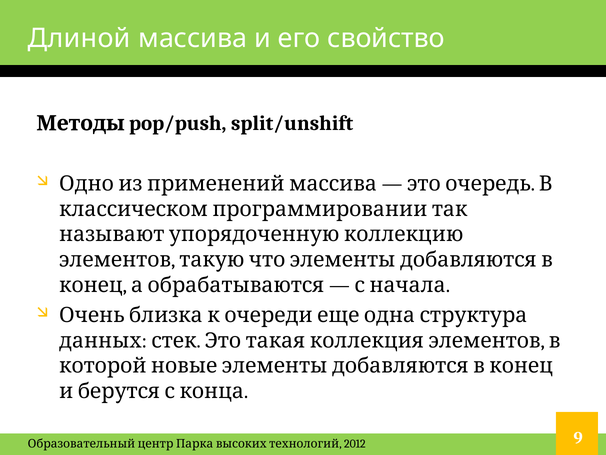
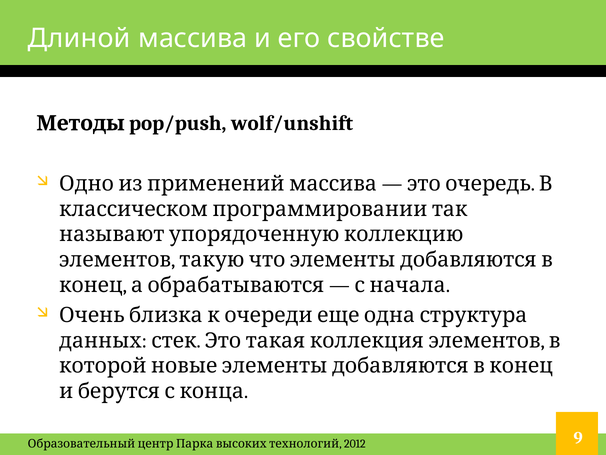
свойство: свойство -> свойстве
split/unshift: split/unshift -> wolf/unshift
